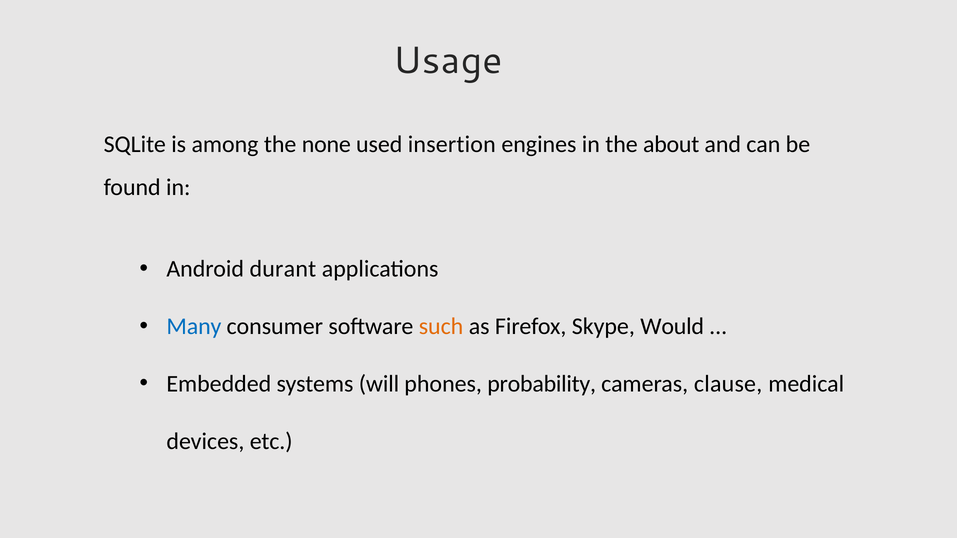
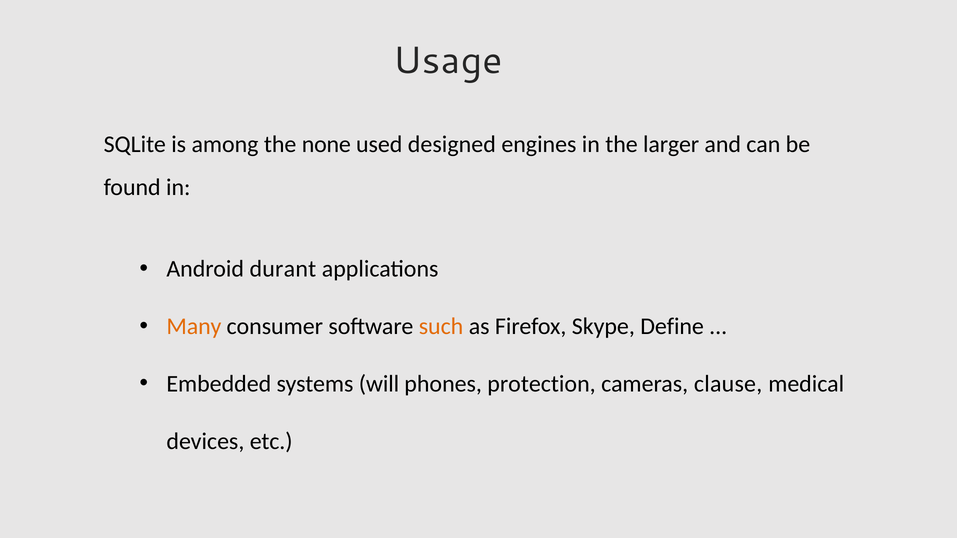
insertion: insertion -> designed
about: about -> larger
Many colour: blue -> orange
Would: Would -> Define
probability: probability -> protection
